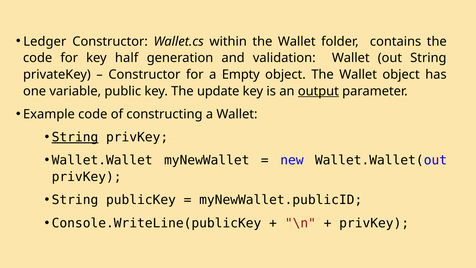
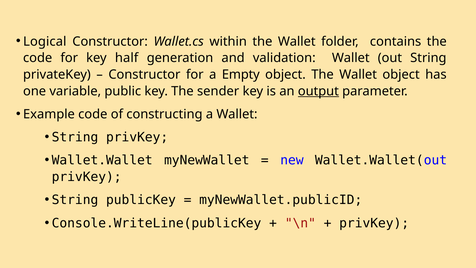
Ledger: Ledger -> Logical
update: update -> sender
String at (75, 137) underline: present -> none
